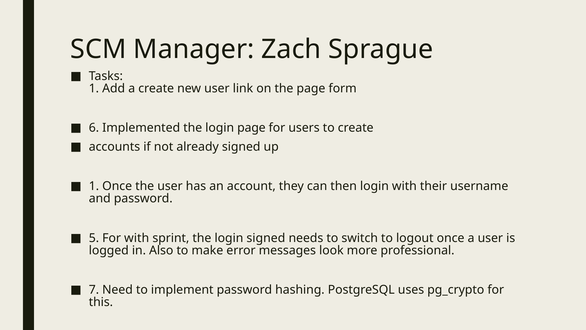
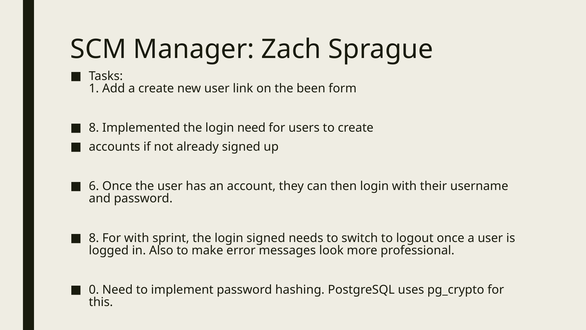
the page: page -> been
6 at (94, 128): 6 -> 8
login page: page -> need
1 at (94, 186): 1 -> 6
5 at (94, 238): 5 -> 8
7: 7 -> 0
